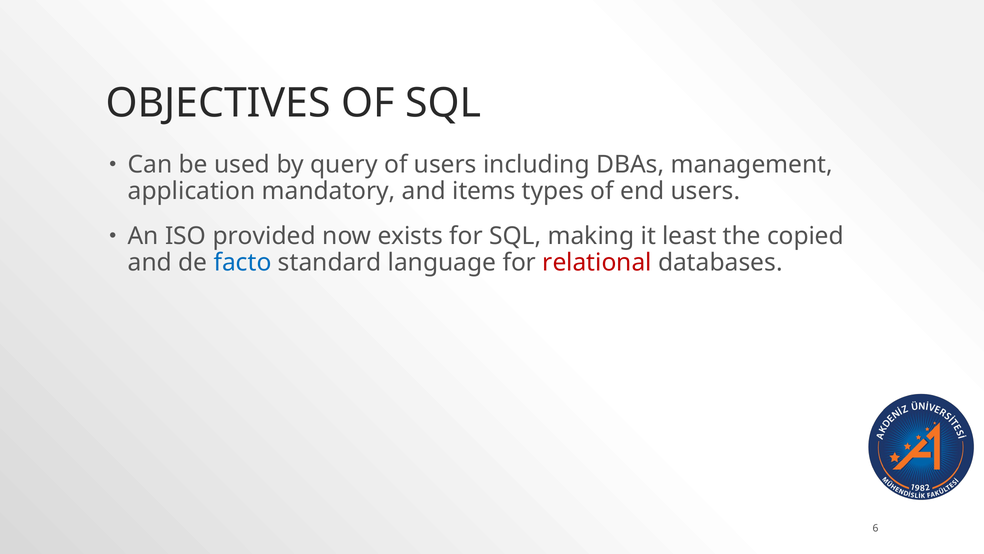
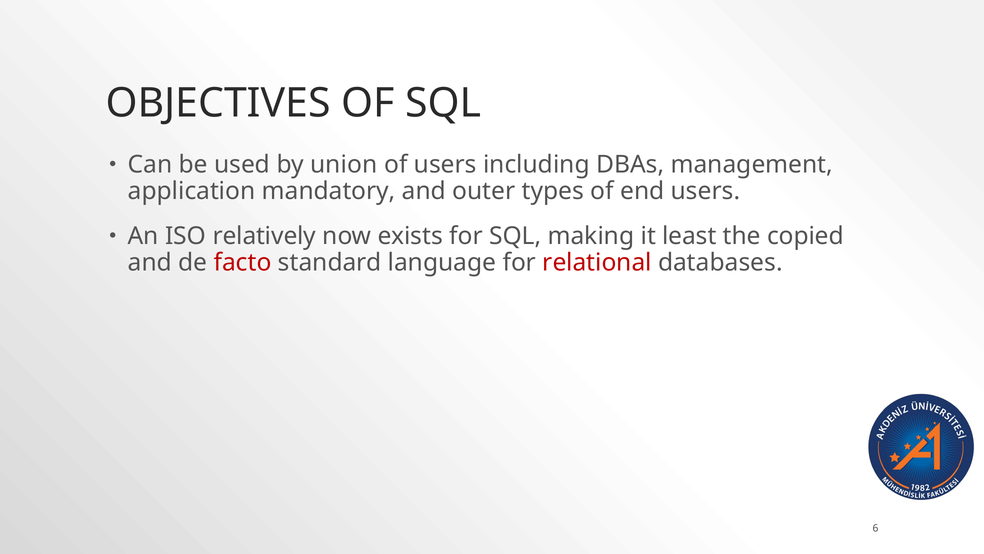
query: query -> union
items: items -> outer
provided: provided -> relatively
facto colour: blue -> red
